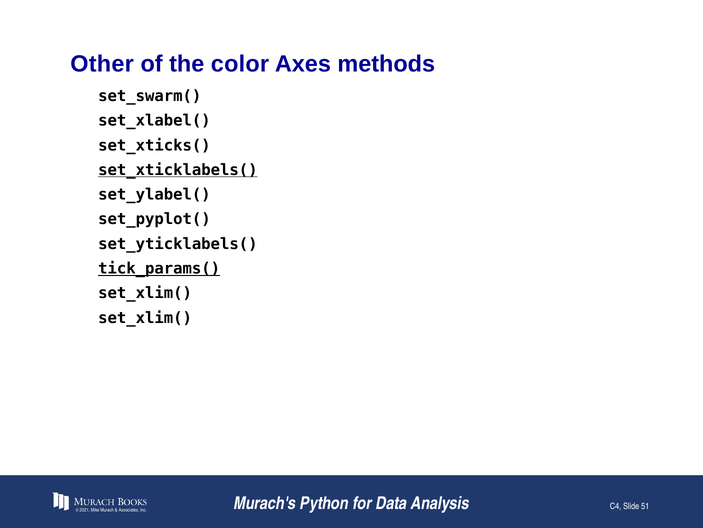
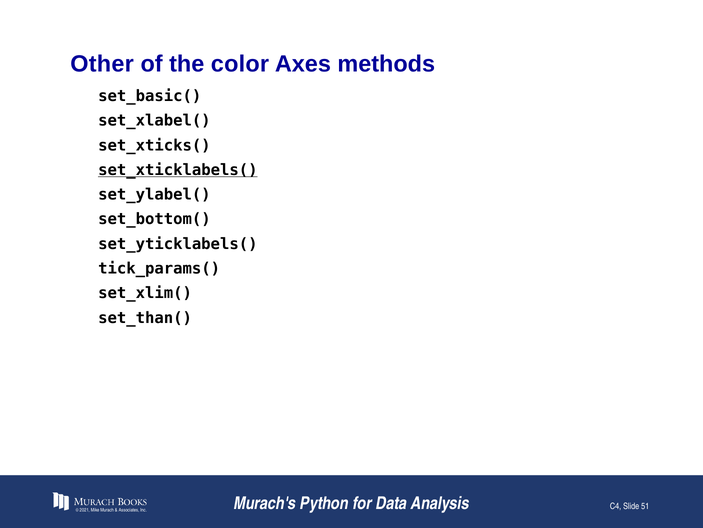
set_swarm(: set_swarm( -> set_basic(
set_pyplot(: set_pyplot( -> set_bottom(
tick_params( underline: present -> none
set_xlim( at (145, 317): set_xlim( -> set_than(
